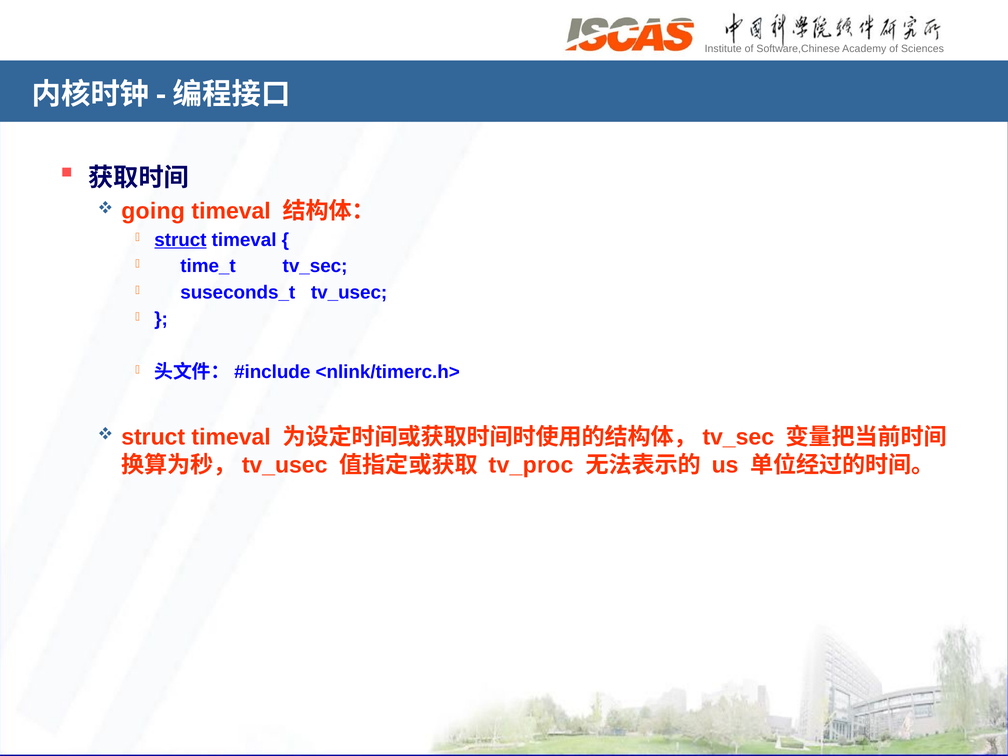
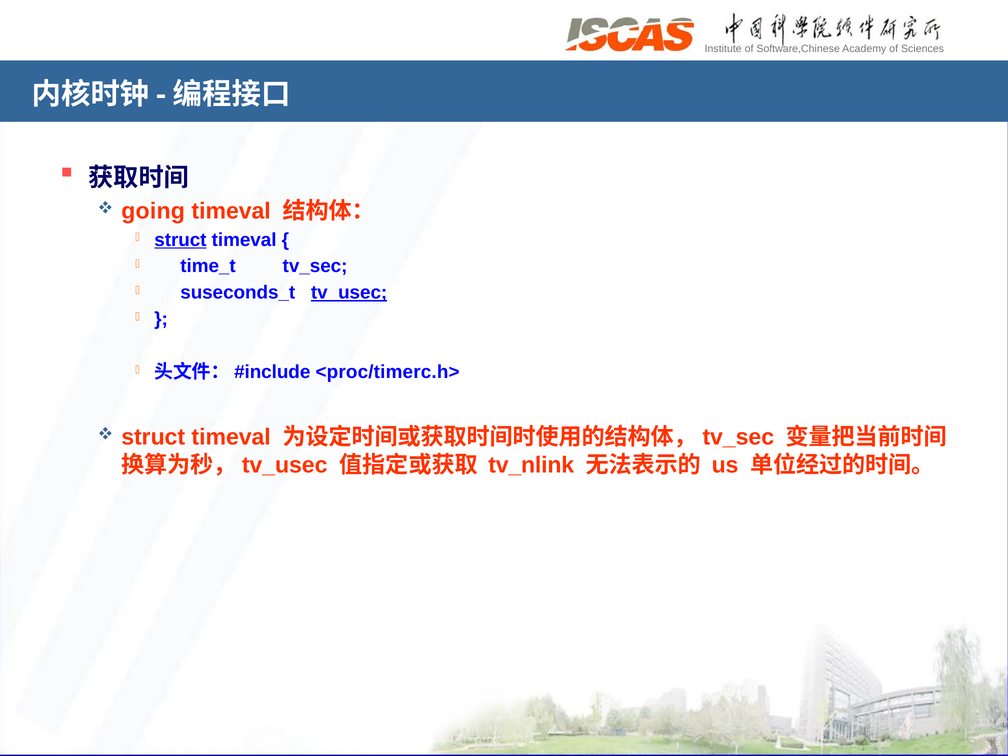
tv_usec underline: none -> present
<nlink/timerc.h>: <nlink/timerc.h> -> <proc/timerc.h>
tv_proc: tv_proc -> tv_nlink
